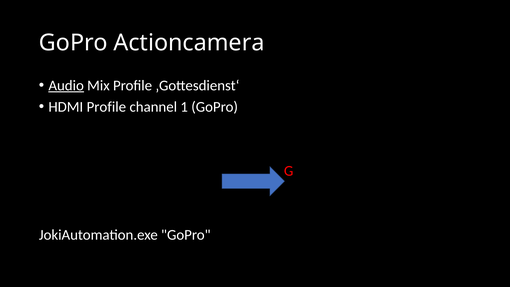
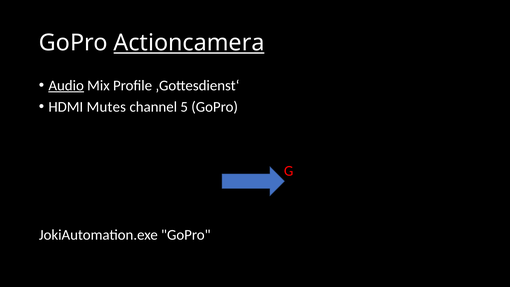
Actioncamera underline: none -> present
HDMI Profile: Profile -> Mutes
1: 1 -> 5
